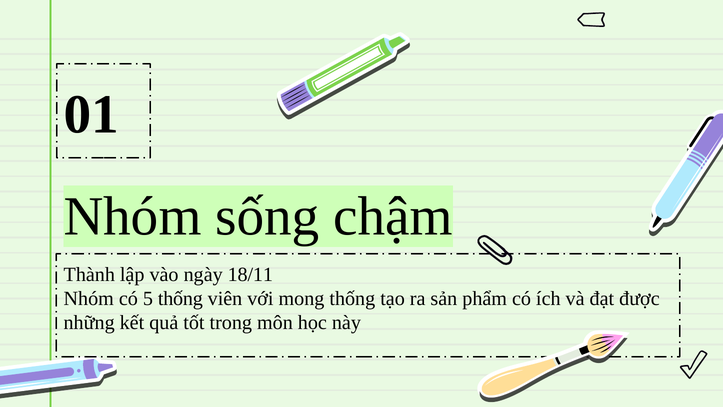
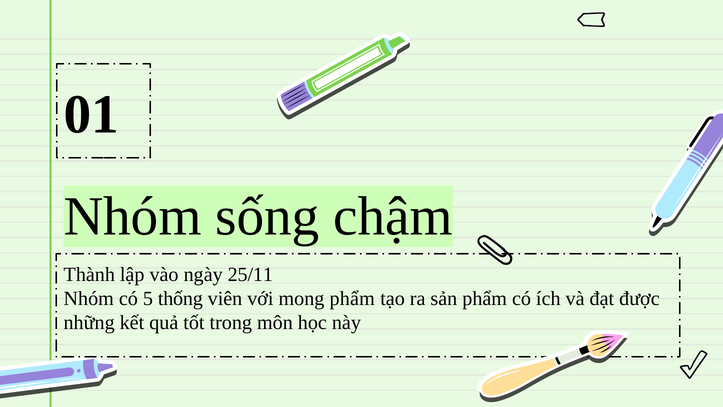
18/11: 18/11 -> 25/11
mong thống: thống -> phẩm
